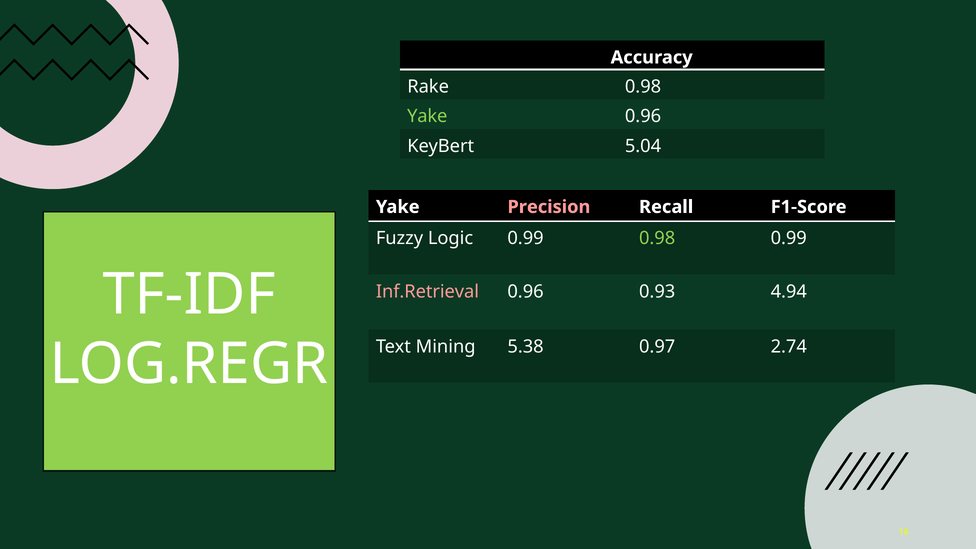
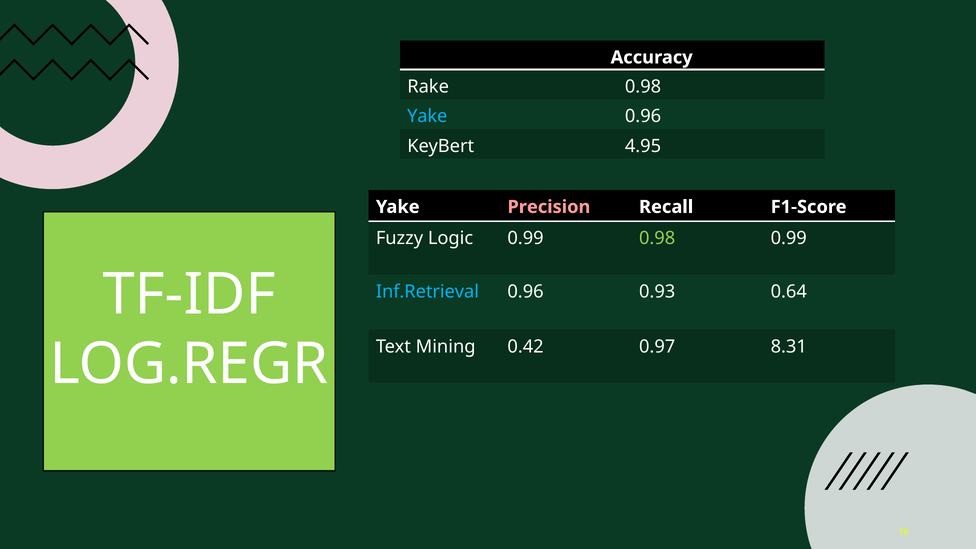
Yake at (427, 116) colour: light green -> light blue
5.04: 5.04 -> 4.95
Inf.Retrieval colour: pink -> light blue
4.94: 4.94 -> 0.64
5.38: 5.38 -> 0.42
2.74: 2.74 -> 8.31
